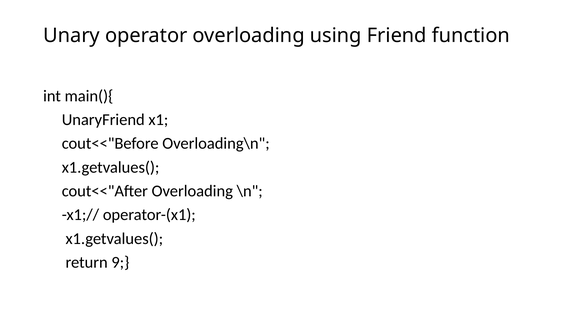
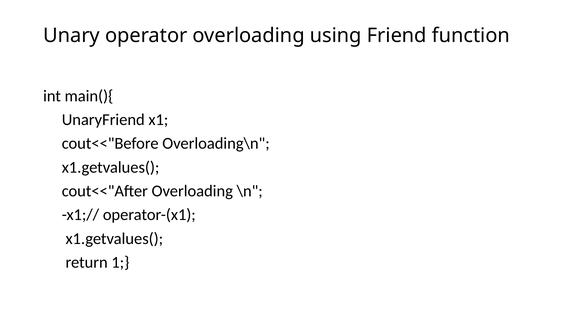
9: 9 -> 1
